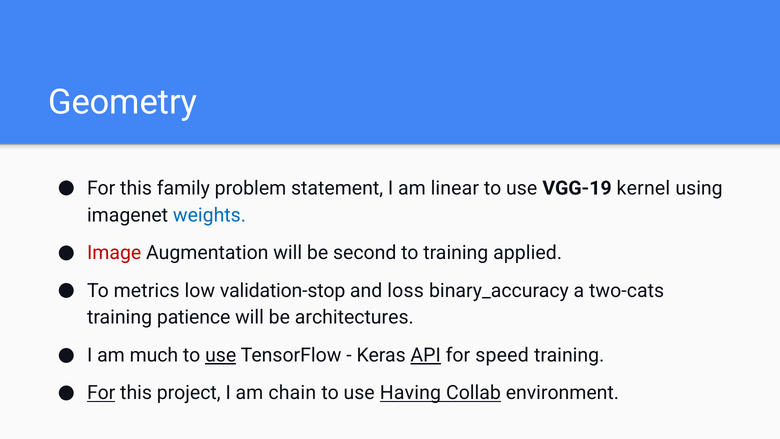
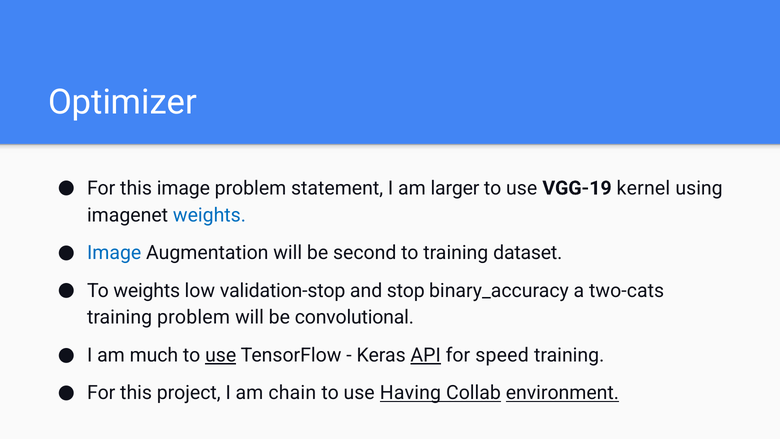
Geometry: Geometry -> Optimizer
this family: family -> image
linear: linear -> larger
Image at (114, 253) colour: red -> blue
applied: applied -> dataset
To metrics: metrics -> weights
loss: loss -> stop
training patience: patience -> problem
architectures: architectures -> convolutional
For at (101, 393) underline: present -> none
environment underline: none -> present
